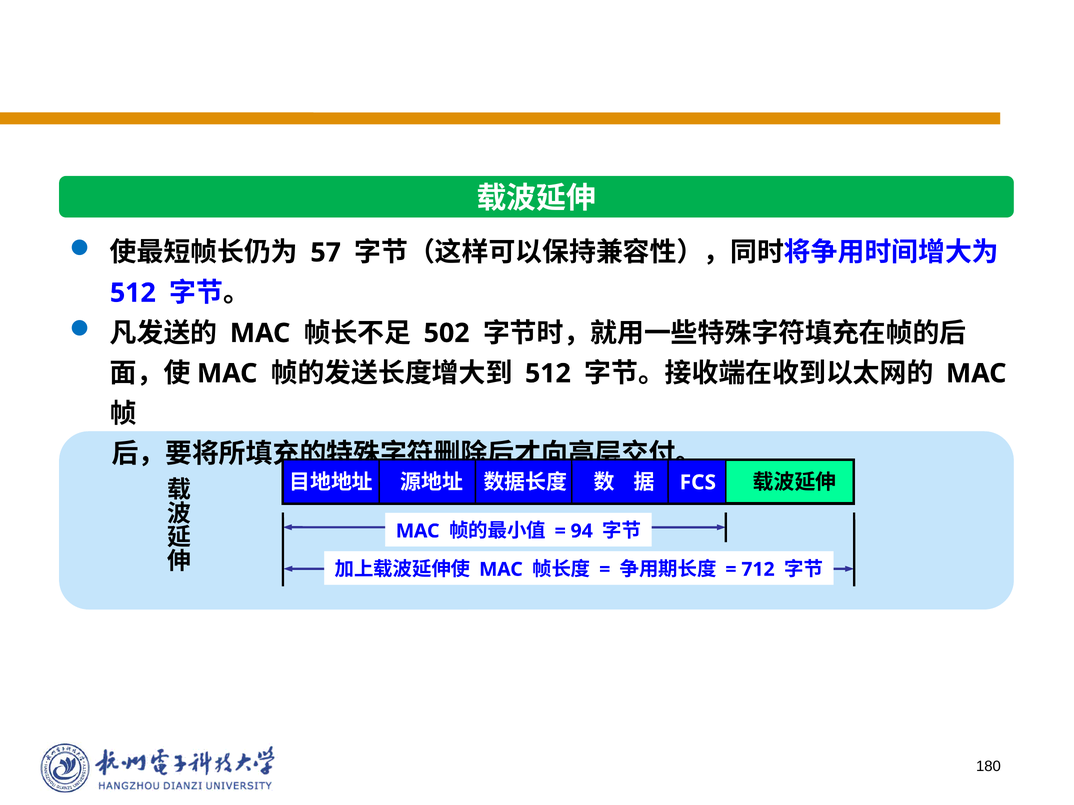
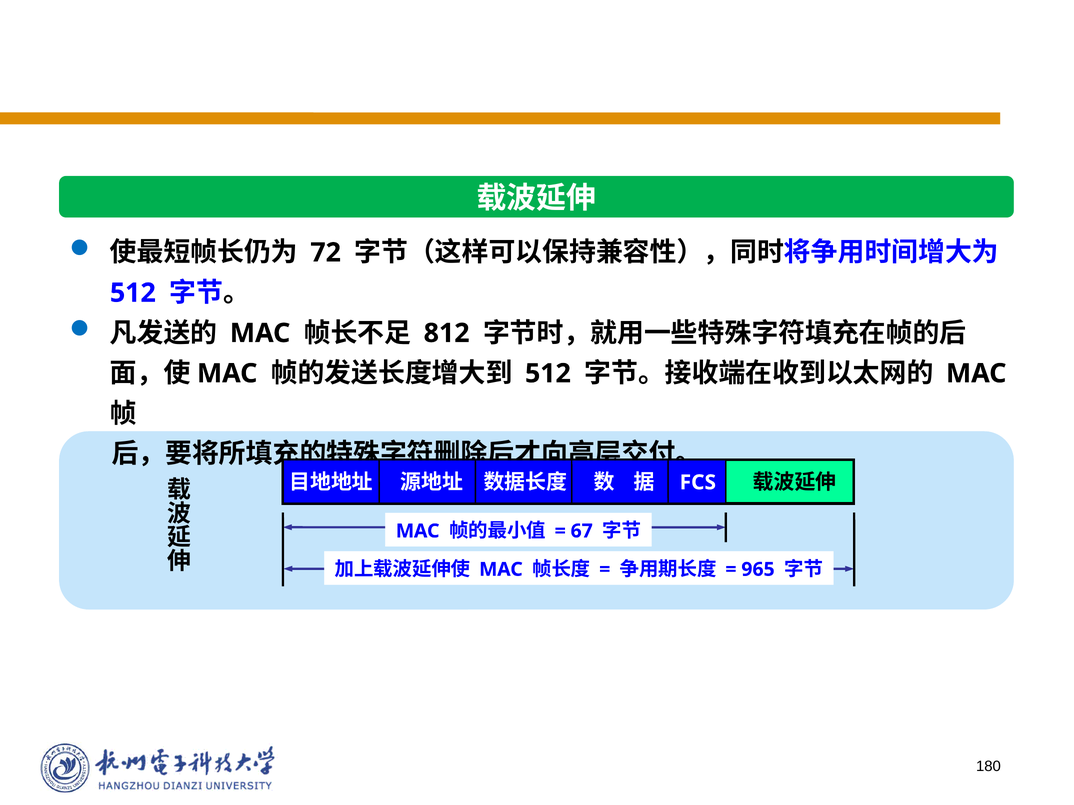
57: 57 -> 72
502: 502 -> 812
94: 94 -> 67
712: 712 -> 965
